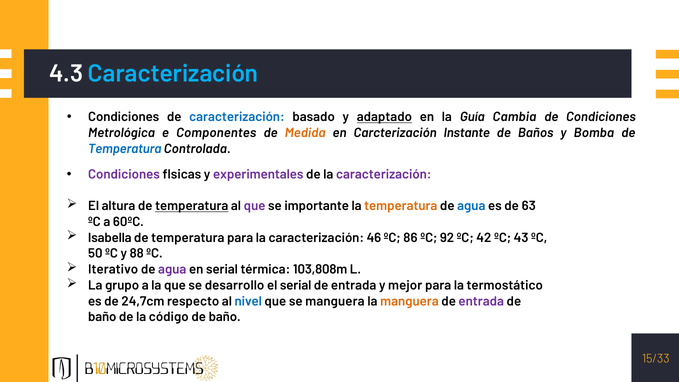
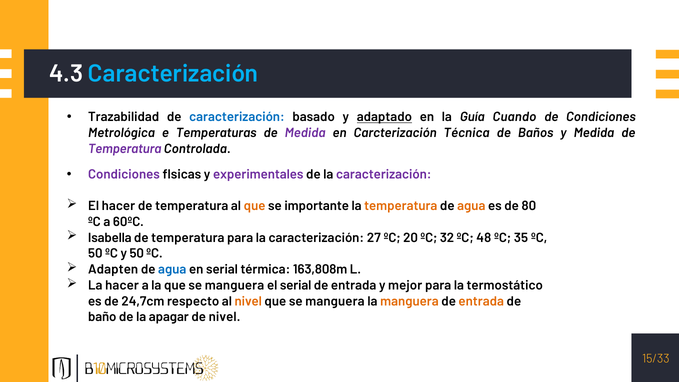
Condiciones at (124, 117): Condiciones -> Trazabilidad
Cambia: Cambia -> Cuando
Componentes: Componentes -> Temperaturas
Medida at (305, 133) colour: orange -> purple
Instante: Instante -> Técnica
y Bomba: Bomba -> Medida
Temperatura at (125, 149) colour: blue -> purple
El altura: altura -> hacer
temperatura at (192, 206) underline: present -> none
que at (255, 206) colour: purple -> orange
agua at (471, 206) colour: blue -> orange
63: 63 -> 80
46: 46 -> 27
86: 86 -> 20
92: 92 -> 32
42: 42 -> 48
43: 43 -> 35
y 88: 88 -> 50
Iterativo: Iterativo -> Adapten
agua at (172, 269) colour: purple -> blue
103,808m: 103,808m -> 163,808m
La grupo: grupo -> hacer
la que se desarrollo: desarrollo -> manguera
nivel at (248, 301) colour: blue -> orange
entrada at (481, 301) colour: purple -> orange
código: código -> apagar
baño at (225, 317): baño -> nivel
